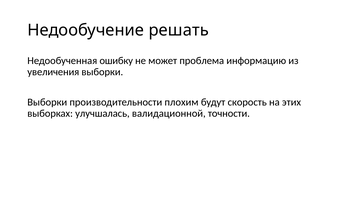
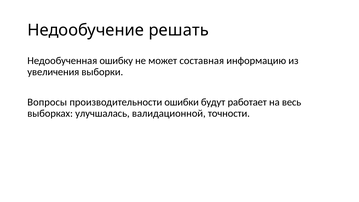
проблема: проблема -> составная
Выборки at (47, 102): Выборки -> Вопросы
плохим: плохим -> ошибки
скорость: скорость -> работает
этих: этих -> весь
